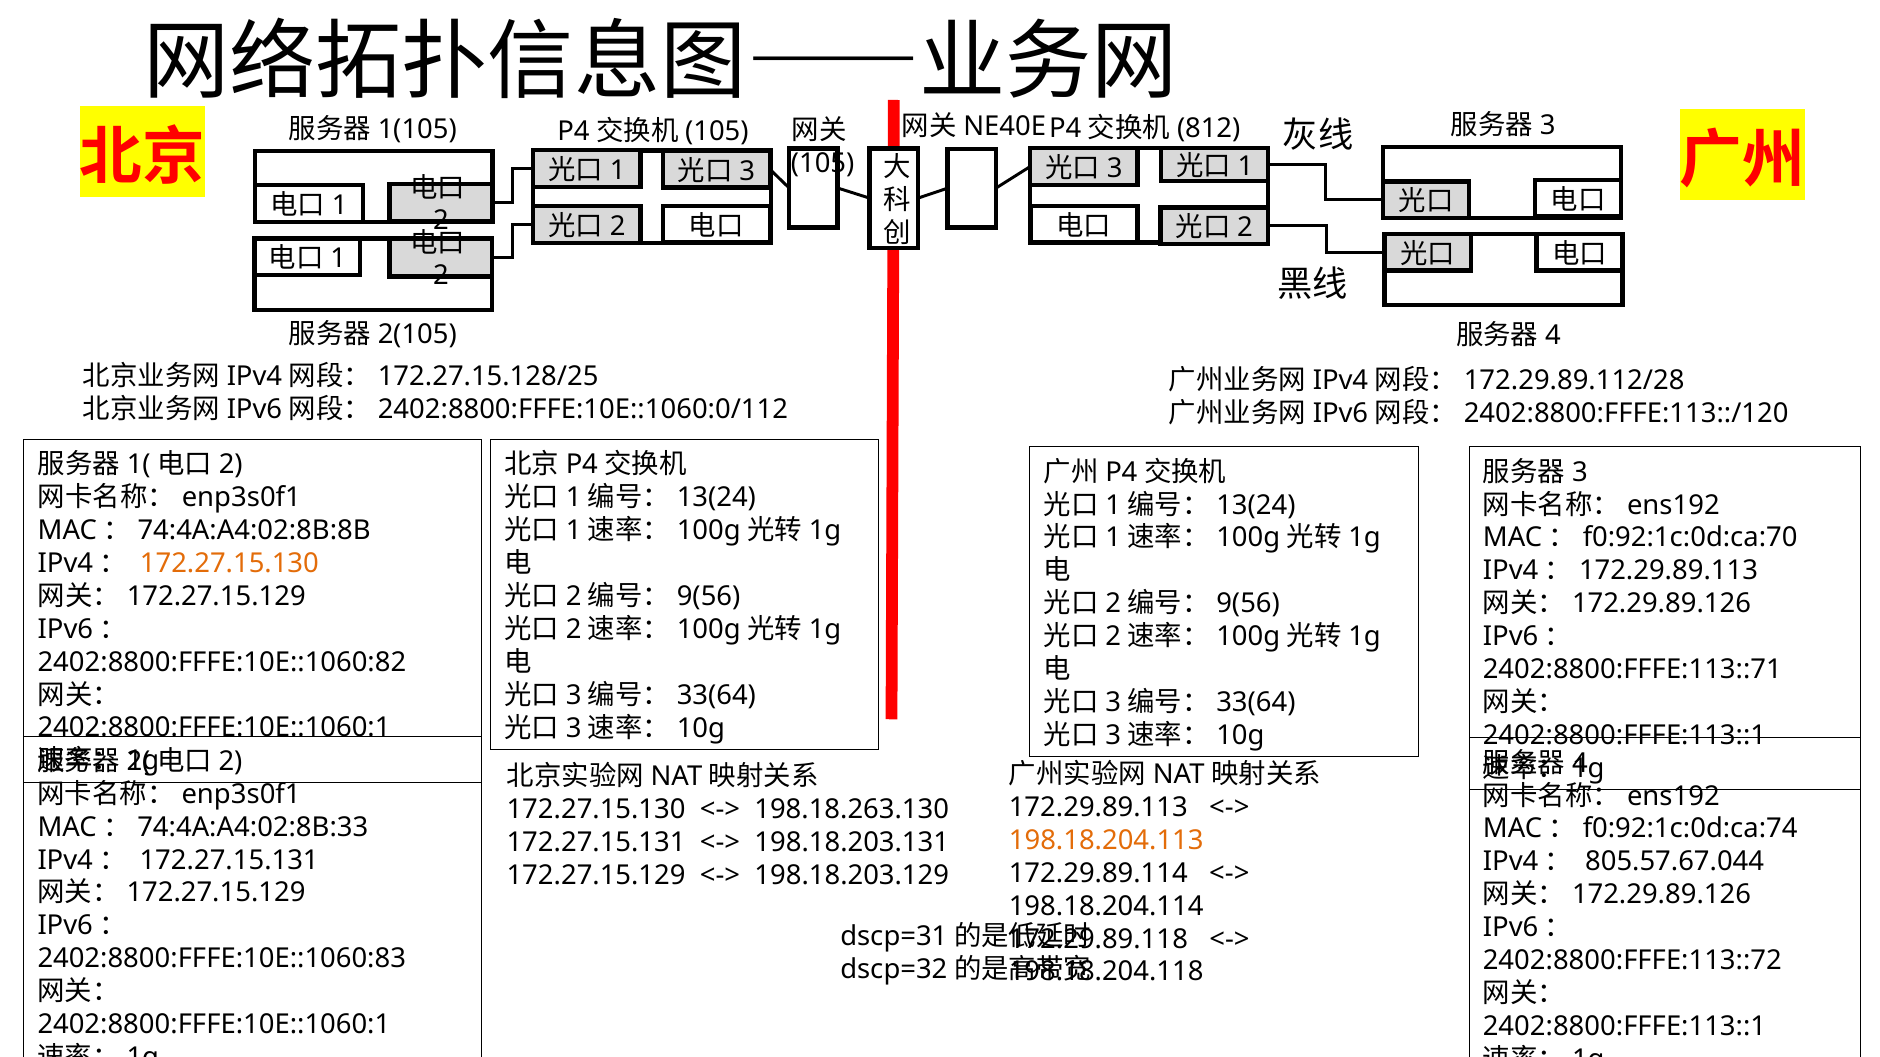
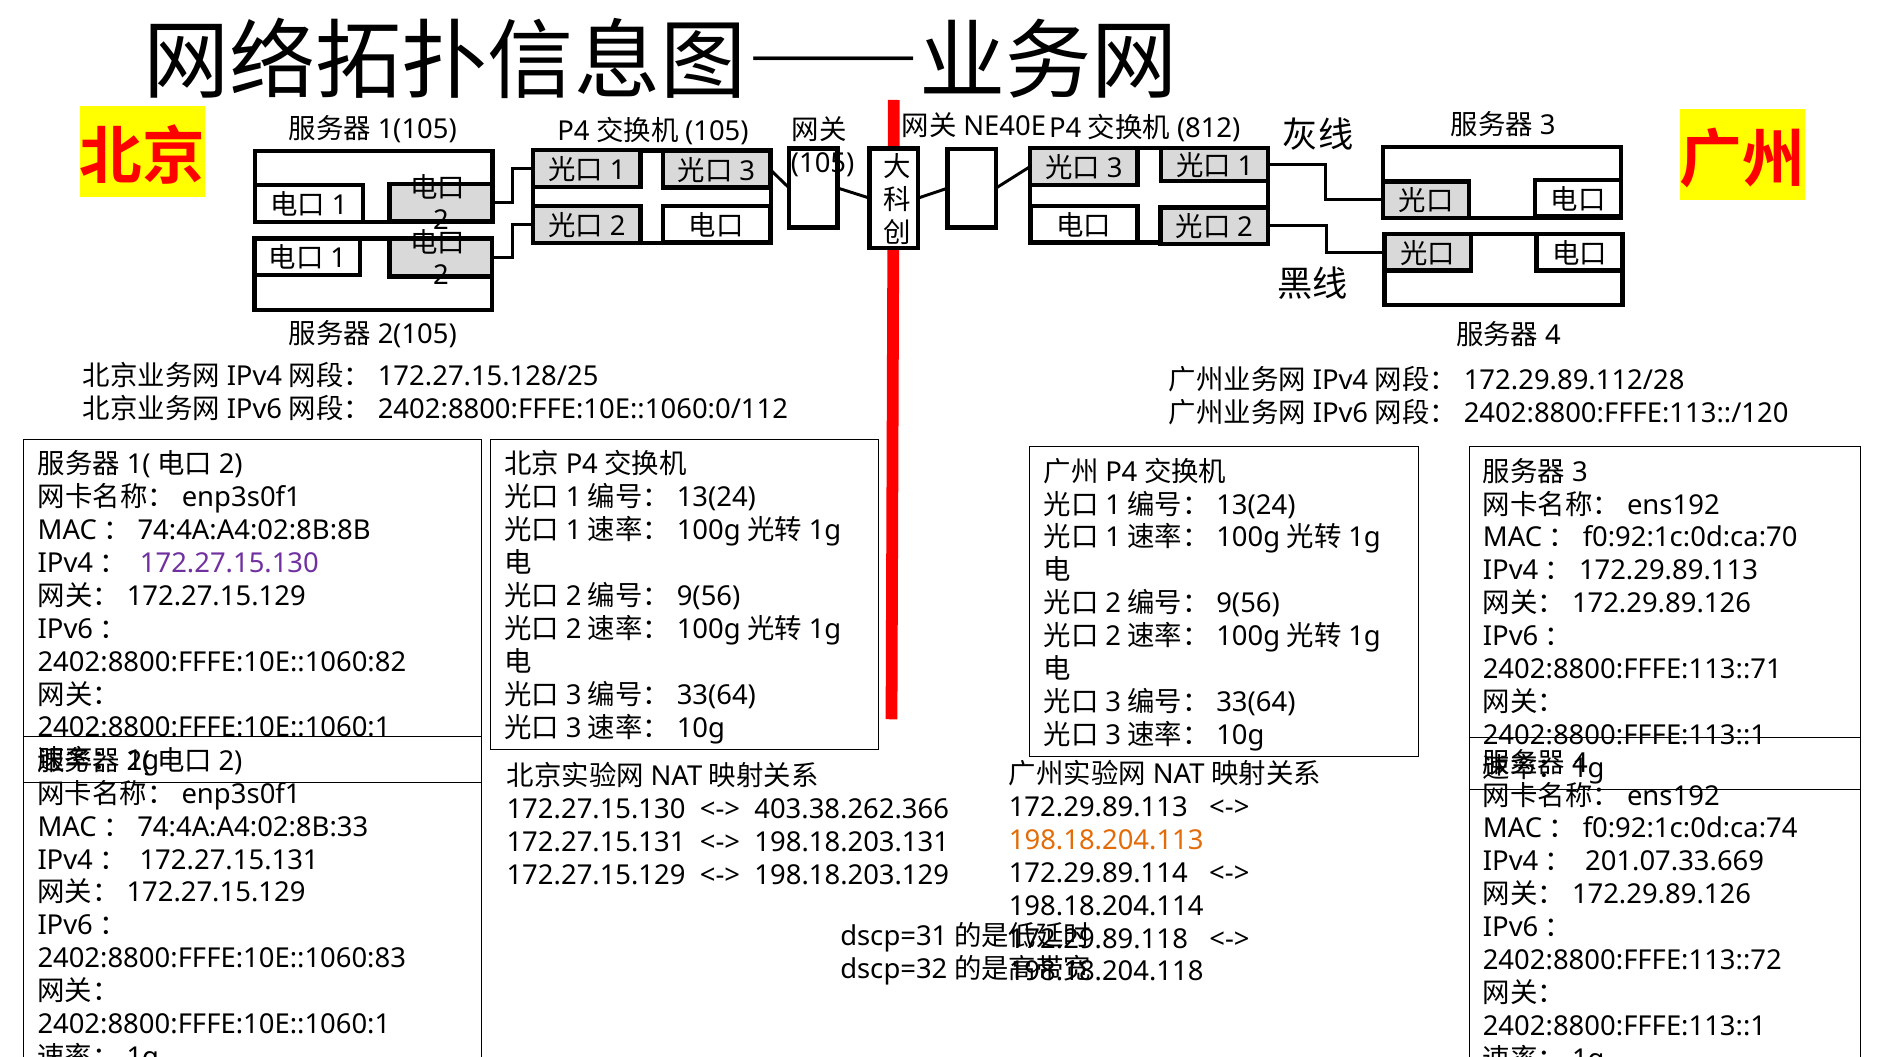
172.27.15.130 at (229, 564) colour: orange -> purple
198.18.263.130: 198.18.263.130 -> 403.38.262.366
805.57.67.044: 805.57.67.044 -> 201.07.33.669
